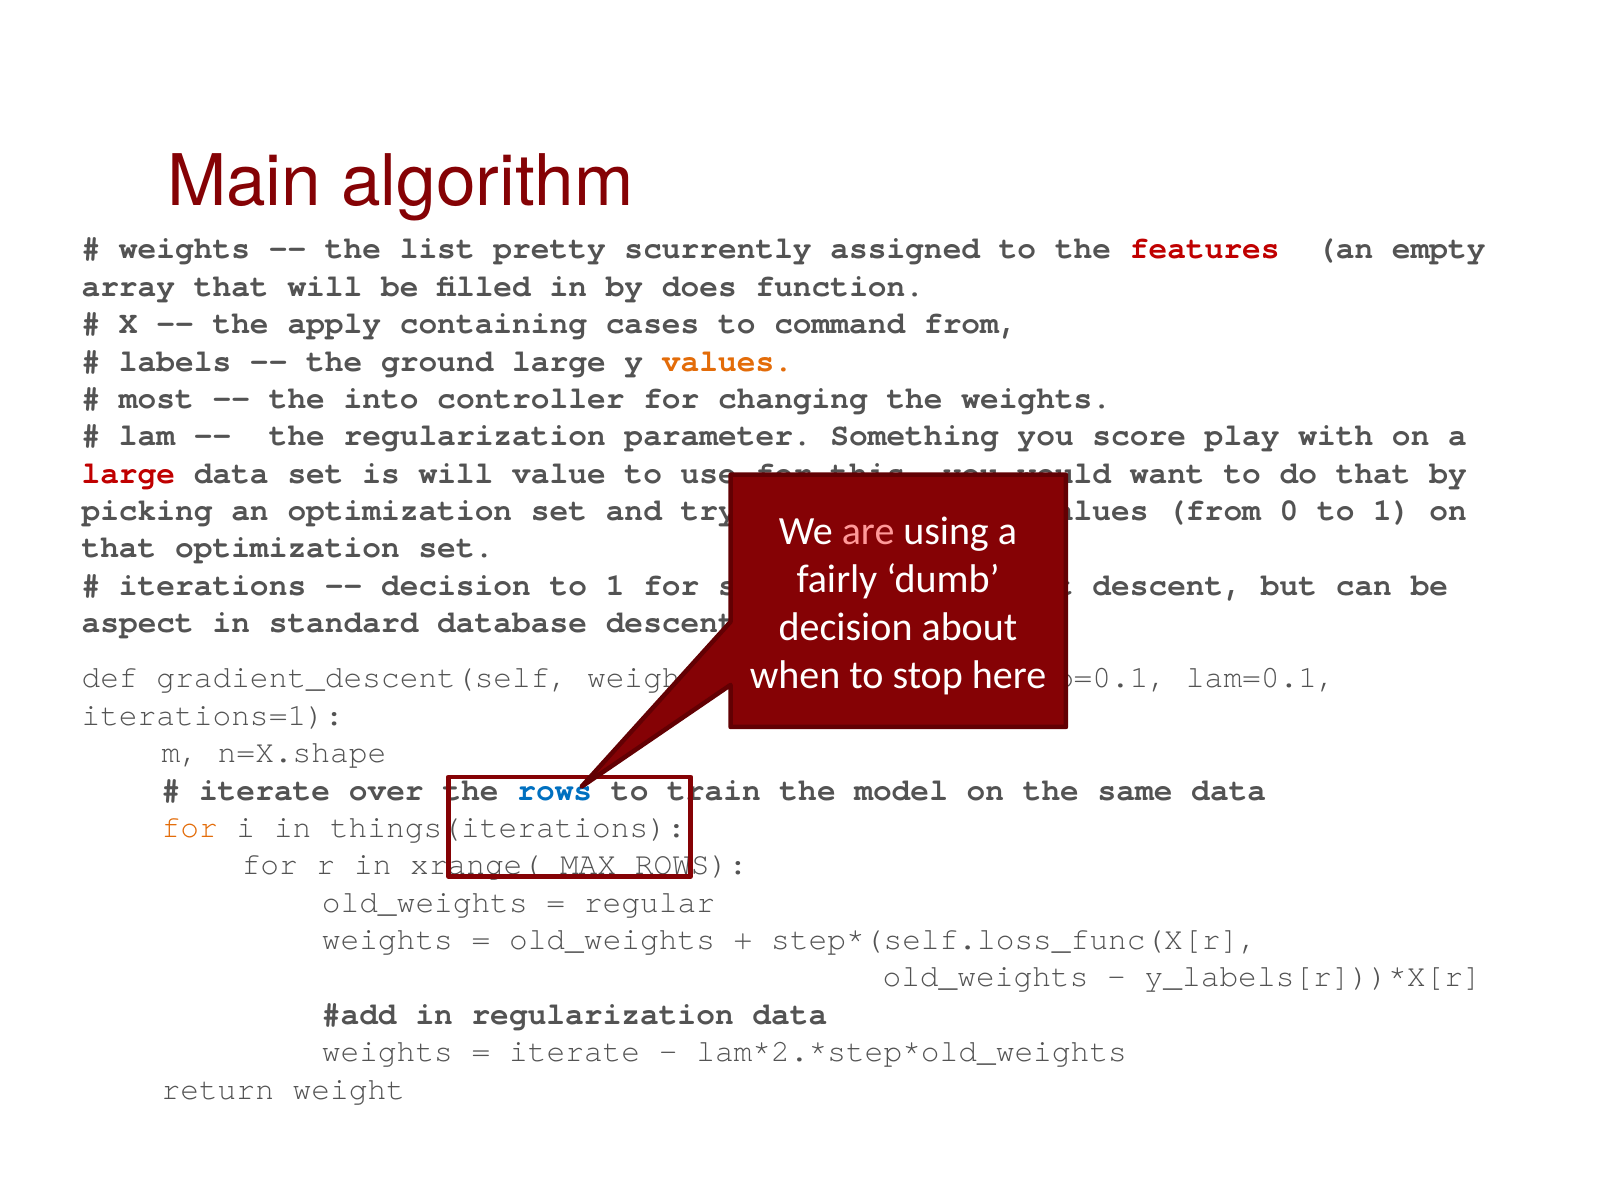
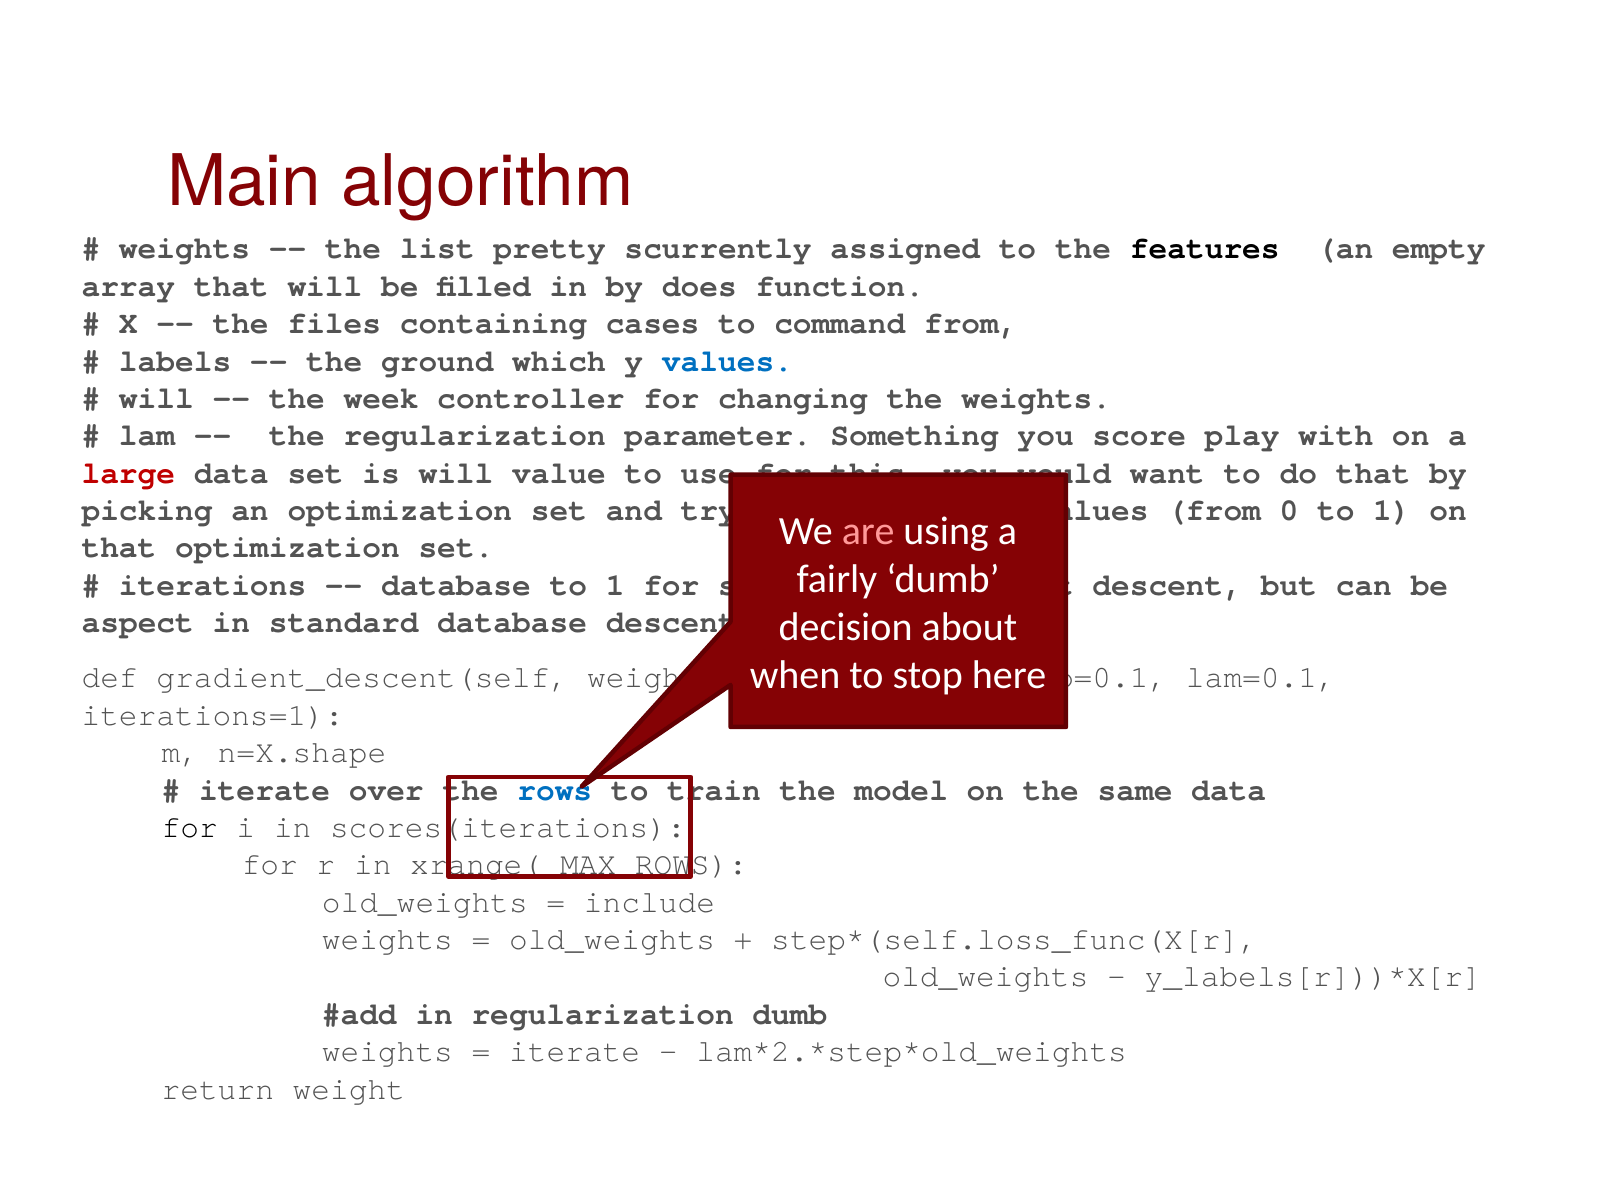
features colour: red -> black
apply: apply -> files
ground large: large -> which
values at (727, 361) colour: orange -> blue
most at (156, 398): most -> will
into: into -> week
decision at (456, 585): decision -> database
for at (190, 827) colour: orange -> black
things(iterations: things(iterations -> scores(iterations
regular: regular -> include
regularization data: data -> dumb
